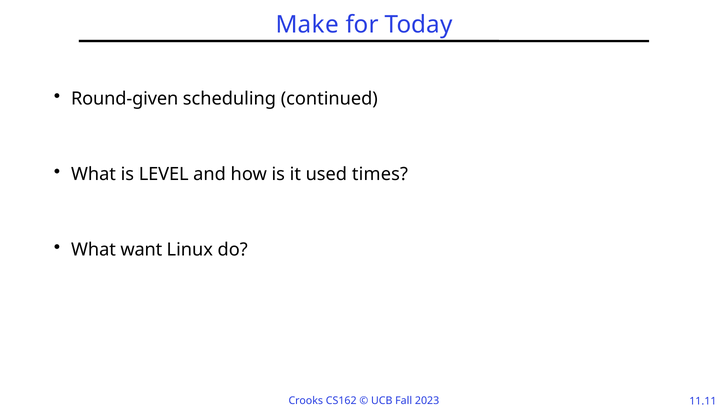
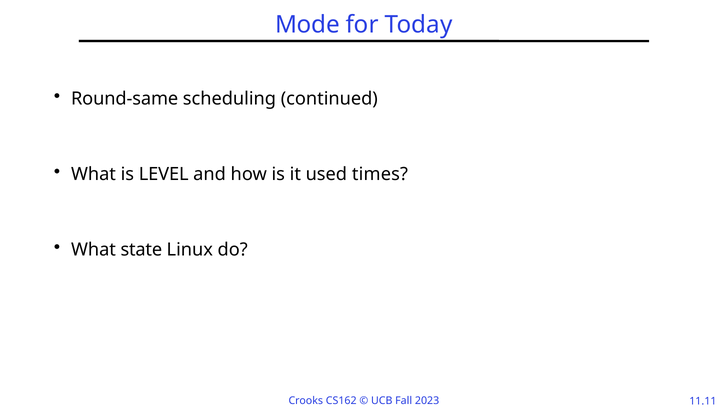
Make: Make -> Mode
Round-given: Round-given -> Round-same
want: want -> state
